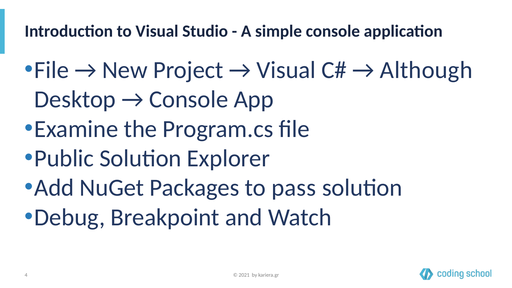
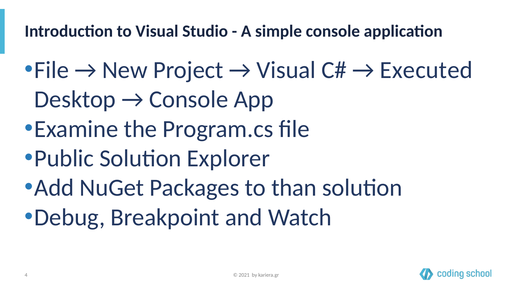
Although: Although -> Executed
pass: pass -> than
